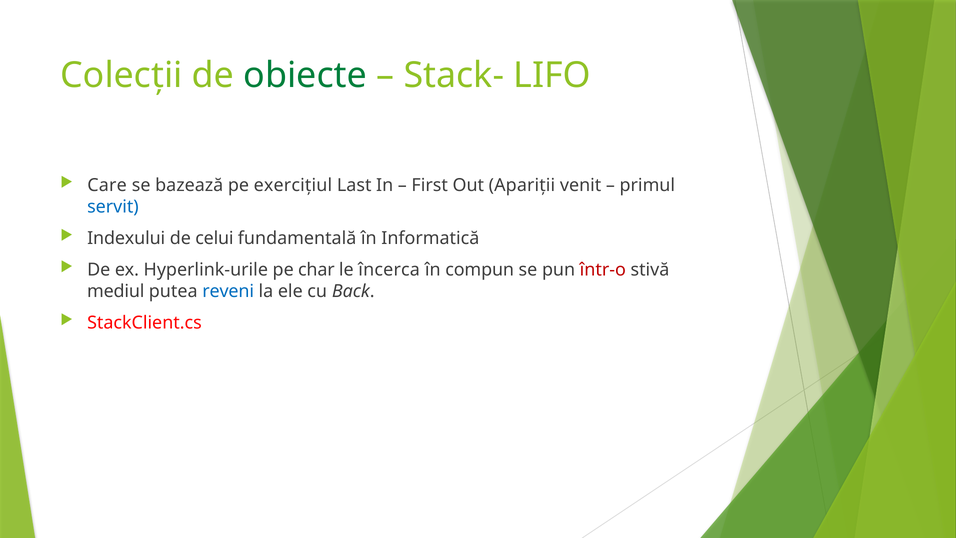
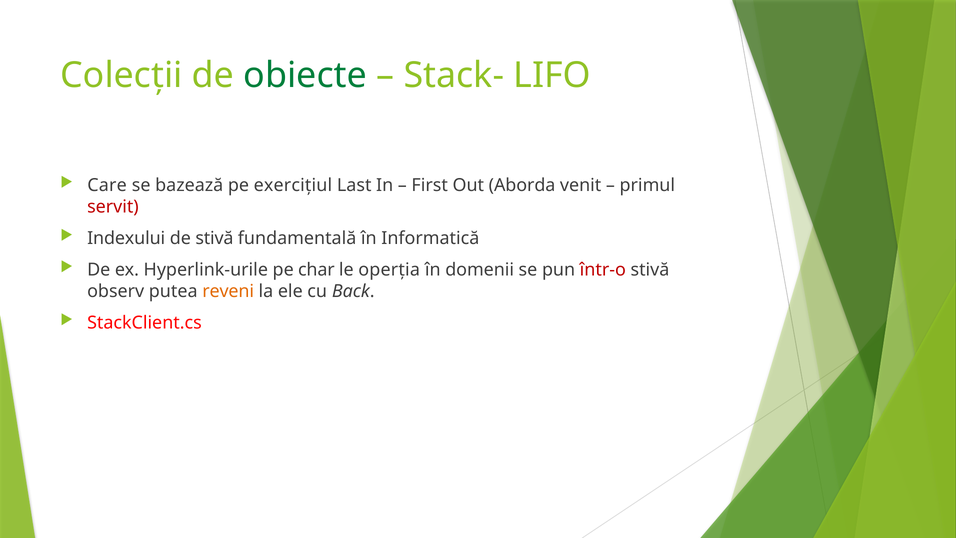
Apariții: Apariții -> Aborda
servit colour: blue -> red
de celui: celui -> stivă
încerca: încerca -> operția
compun: compun -> domenii
mediul: mediul -> observ
reveni colour: blue -> orange
